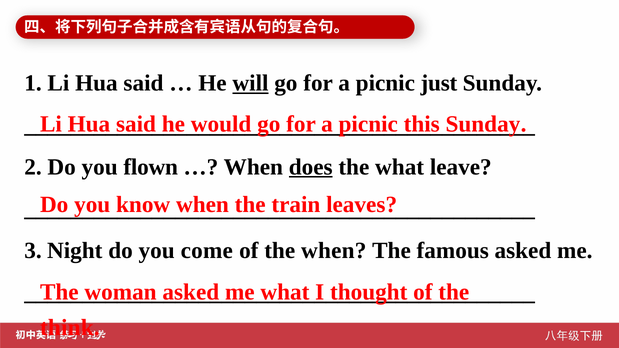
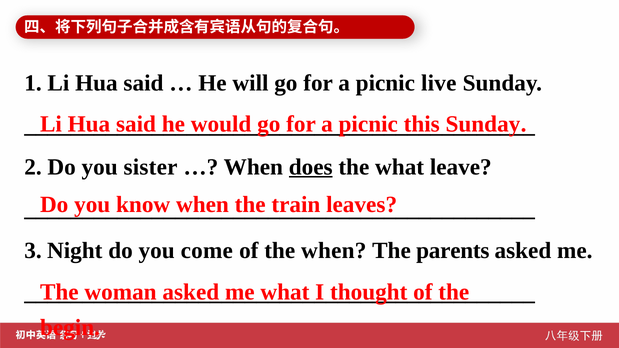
will underline: present -> none
just: just -> live
flown: flown -> sister
famous: famous -> parents
think: think -> begin
